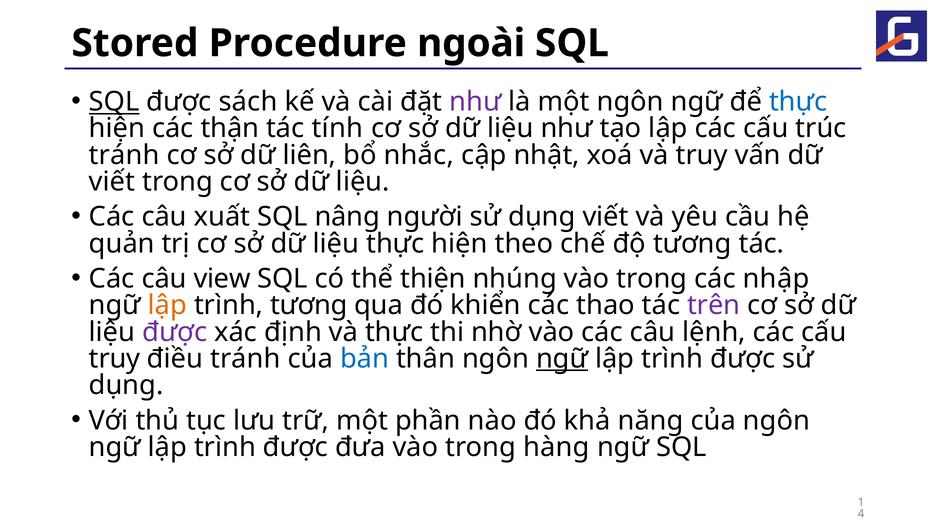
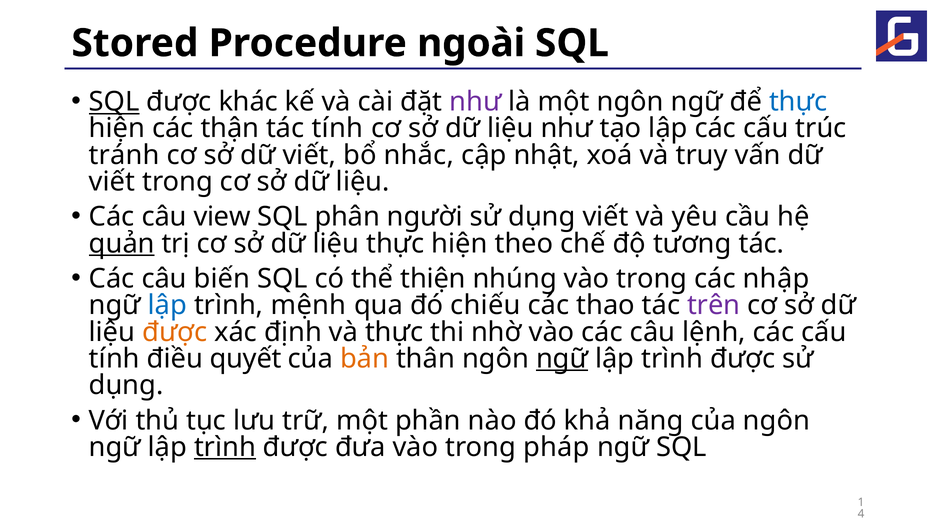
sách: sách -> khác
sở dữ liên: liên -> viết
xuất: xuất -> view
nâng: nâng -> phân
quản underline: none -> present
view: view -> biến
lập at (167, 305) colour: orange -> blue
trình tương: tương -> mệnh
khiển: khiển -> chiếu
được at (175, 332) colour: purple -> orange
truy at (115, 358): truy -> tính
điều tránh: tránh -> quyết
bản colour: blue -> orange
trình at (225, 447) underline: none -> present
hàng: hàng -> pháp
